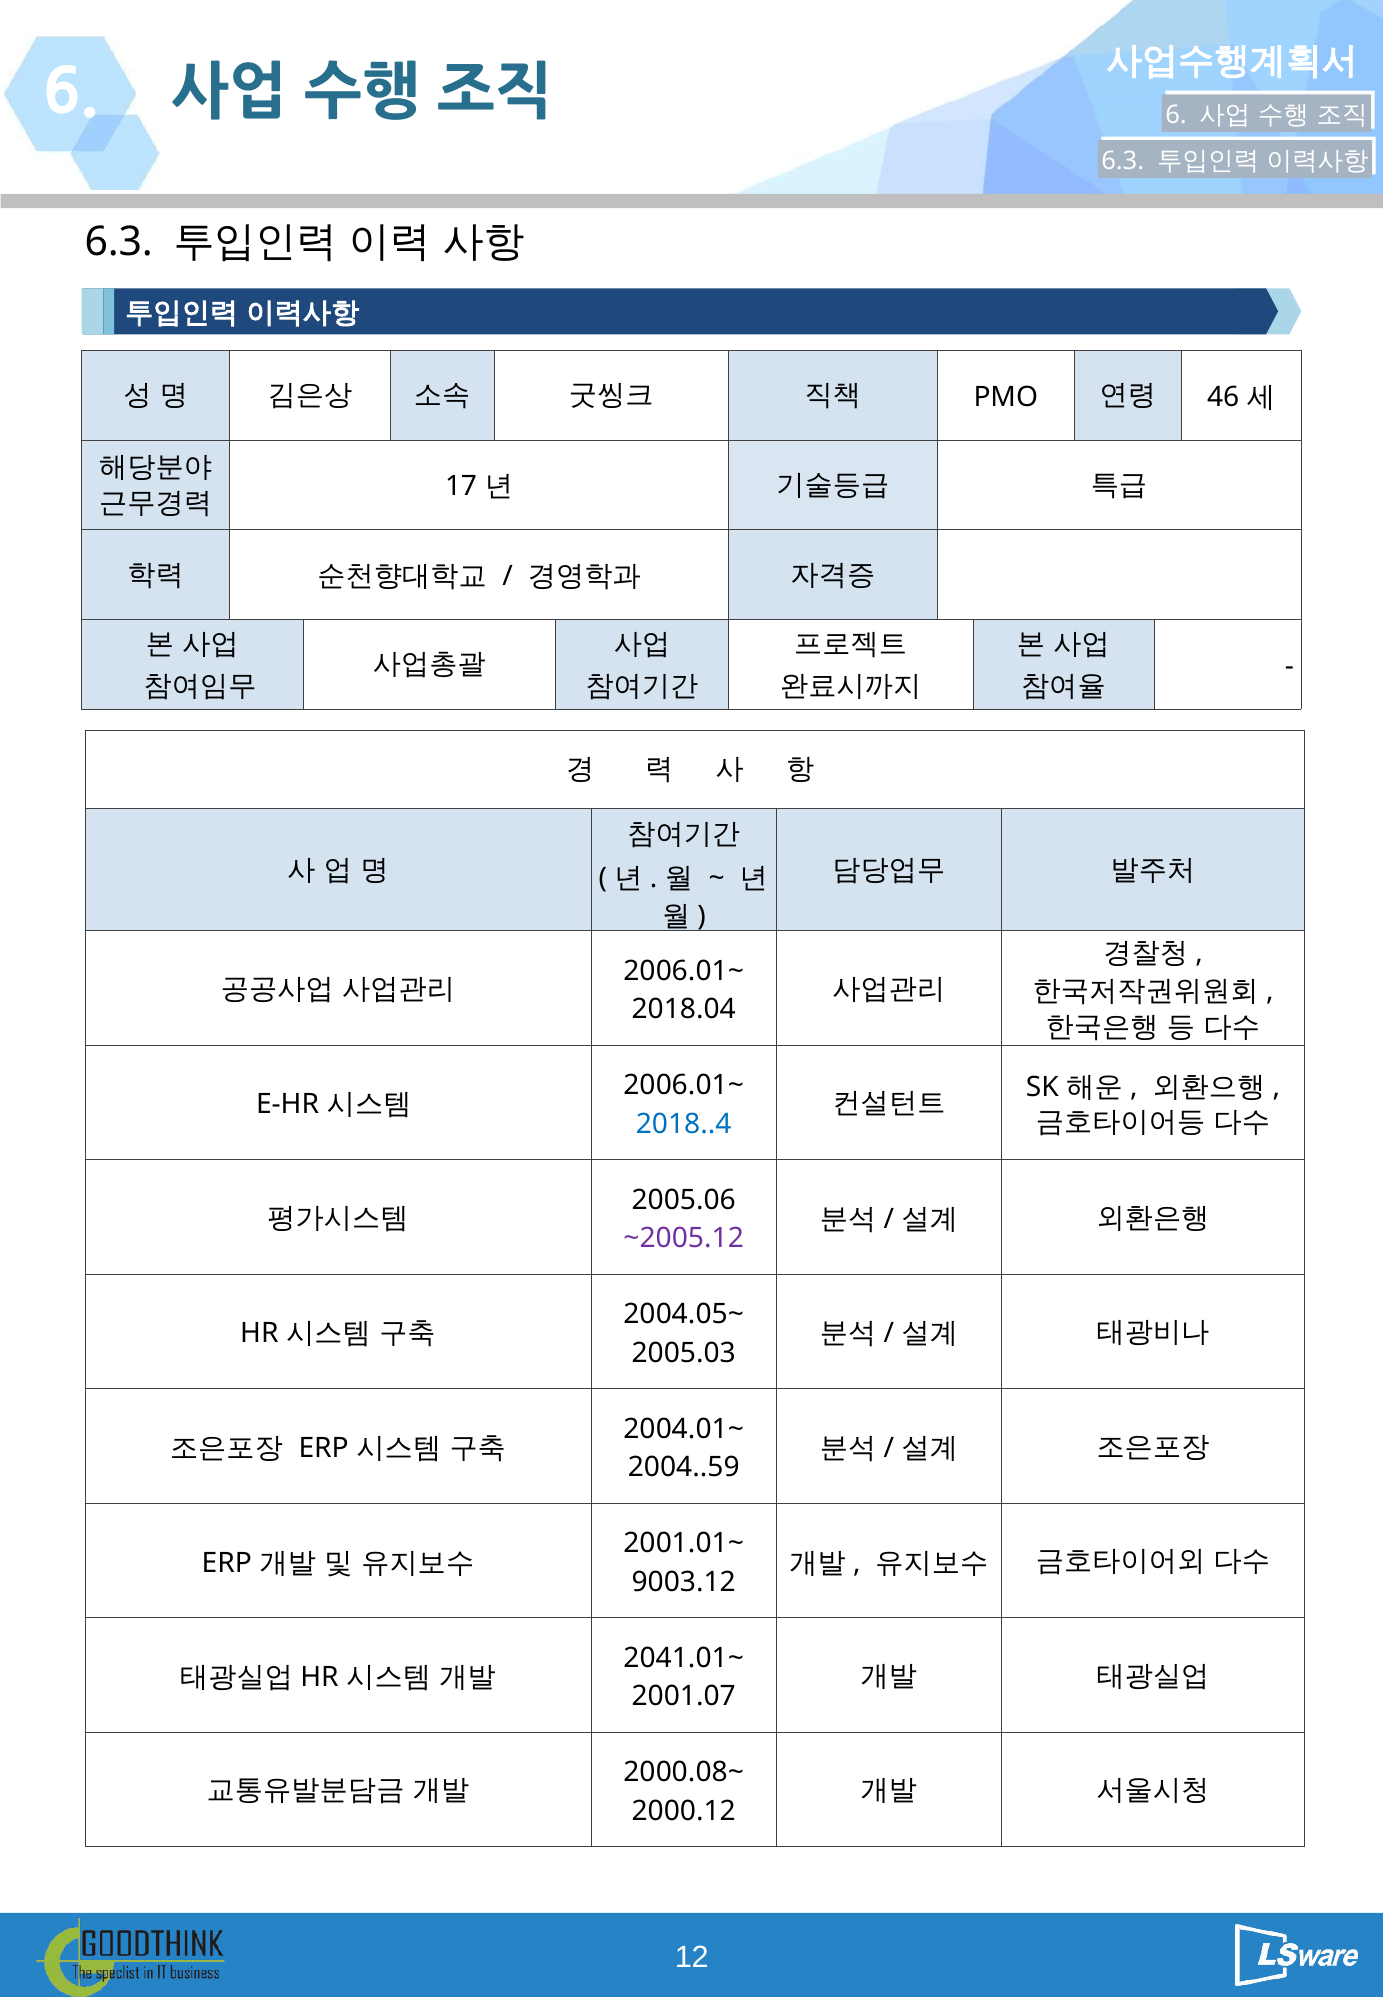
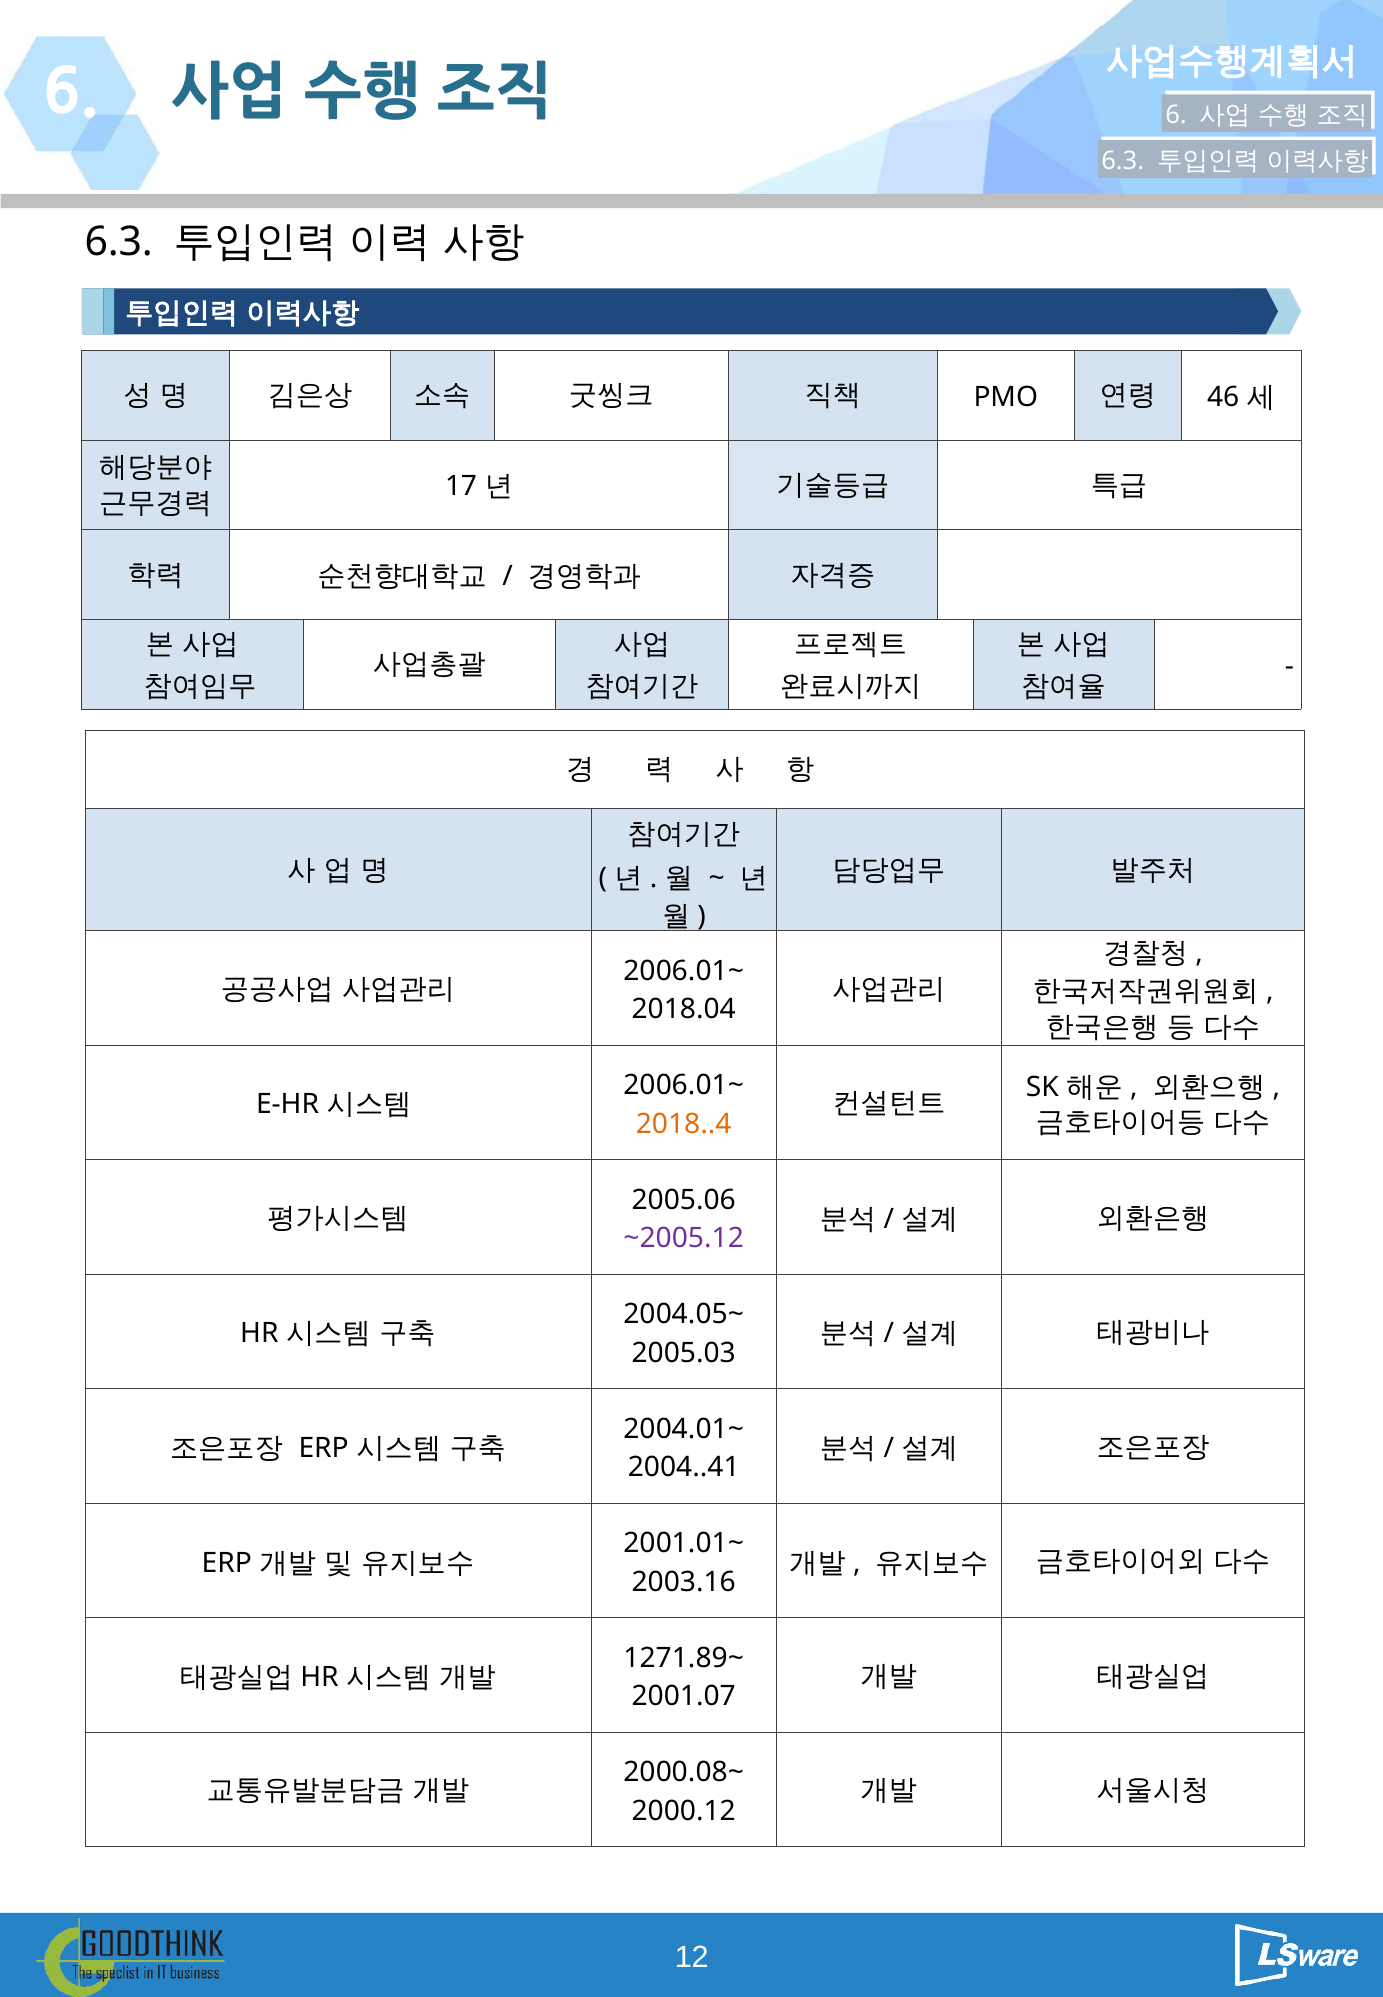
2018..4 colour: blue -> orange
2004..59: 2004..59 -> 2004..41
9003.12: 9003.12 -> 2003.16
2041.01~: 2041.01~ -> 1271.89~
